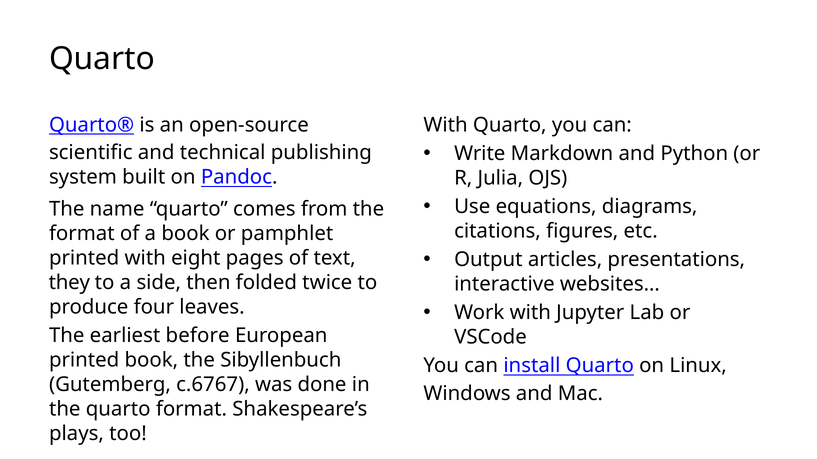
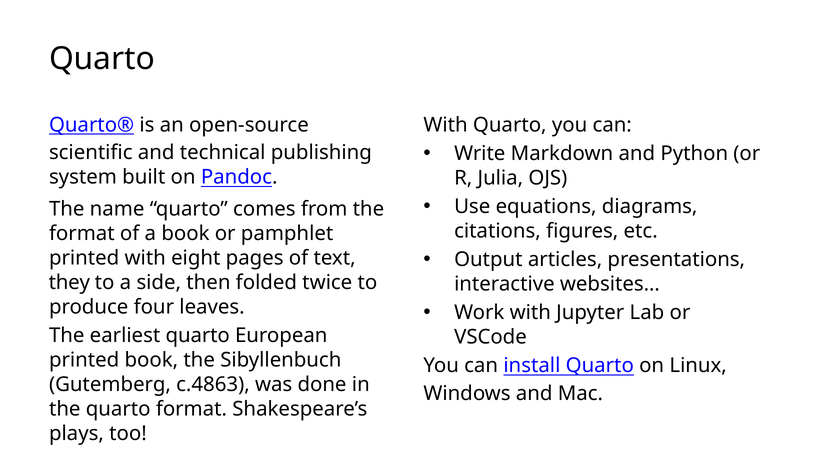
earliest before: before -> quarto
c.6767: c.6767 -> c.4863
